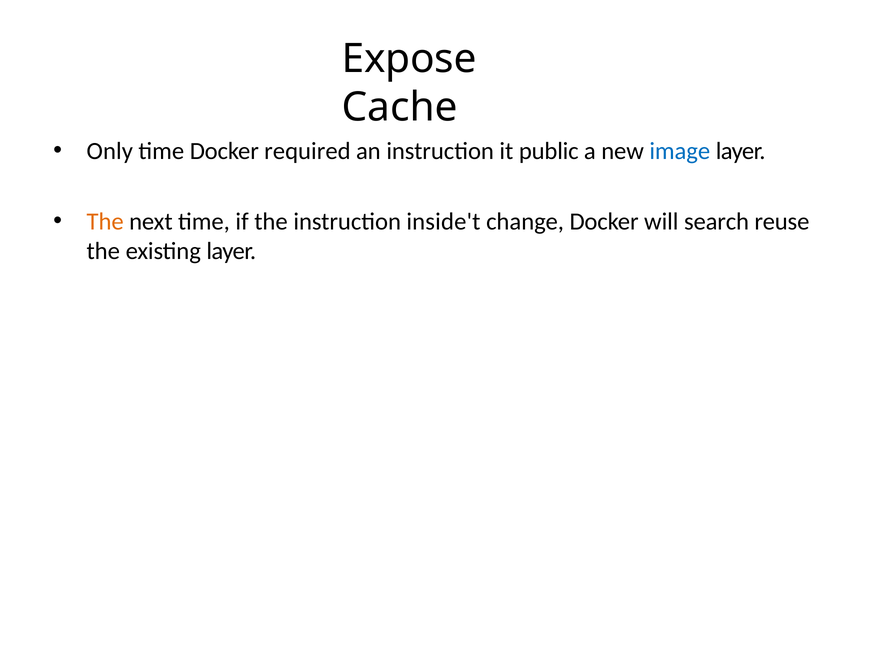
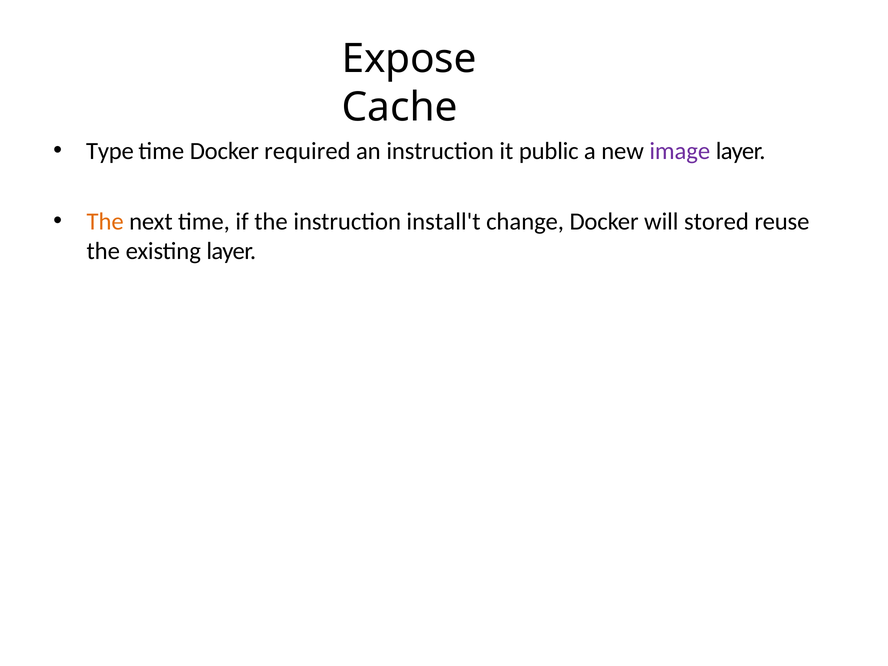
Only: Only -> Type
image colour: blue -> purple
inside't: inside't -> install't
search: search -> stored
